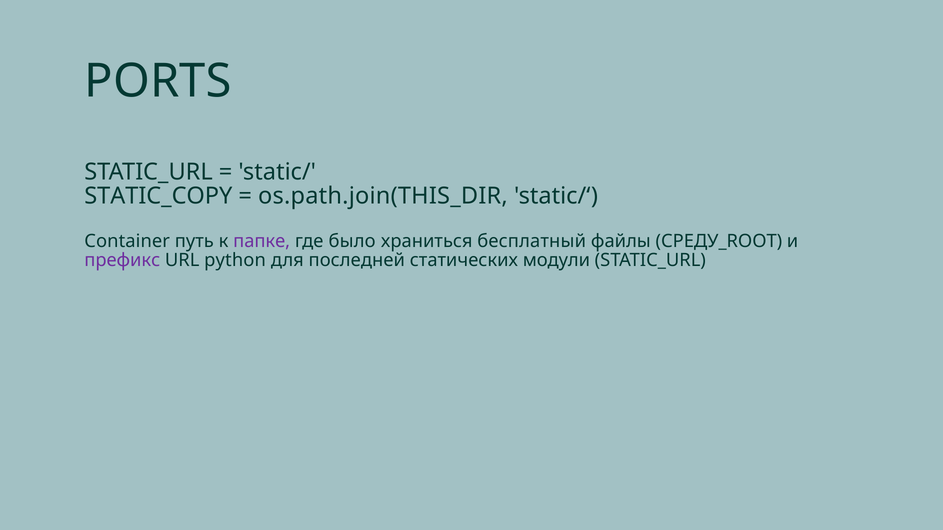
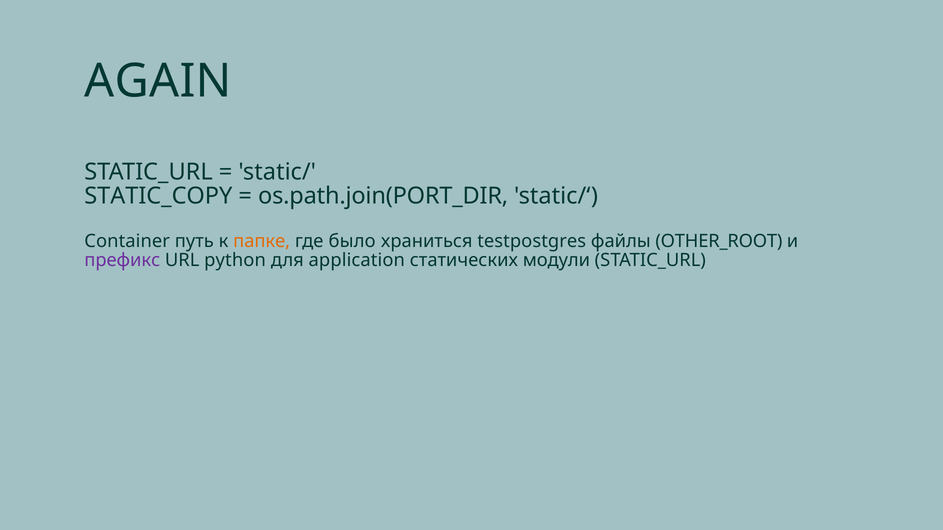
PORTS: PORTS -> AGAIN
os.path.join(THIS_DIR: os.path.join(THIS_DIR -> os.path.join(PORT_DIR
папке colour: purple -> orange
бесплатный: бесплатный -> testpostgres
СРЕДУ_ROOT: СРЕДУ_ROOT -> OTHER_ROOT
последней: последней -> application
